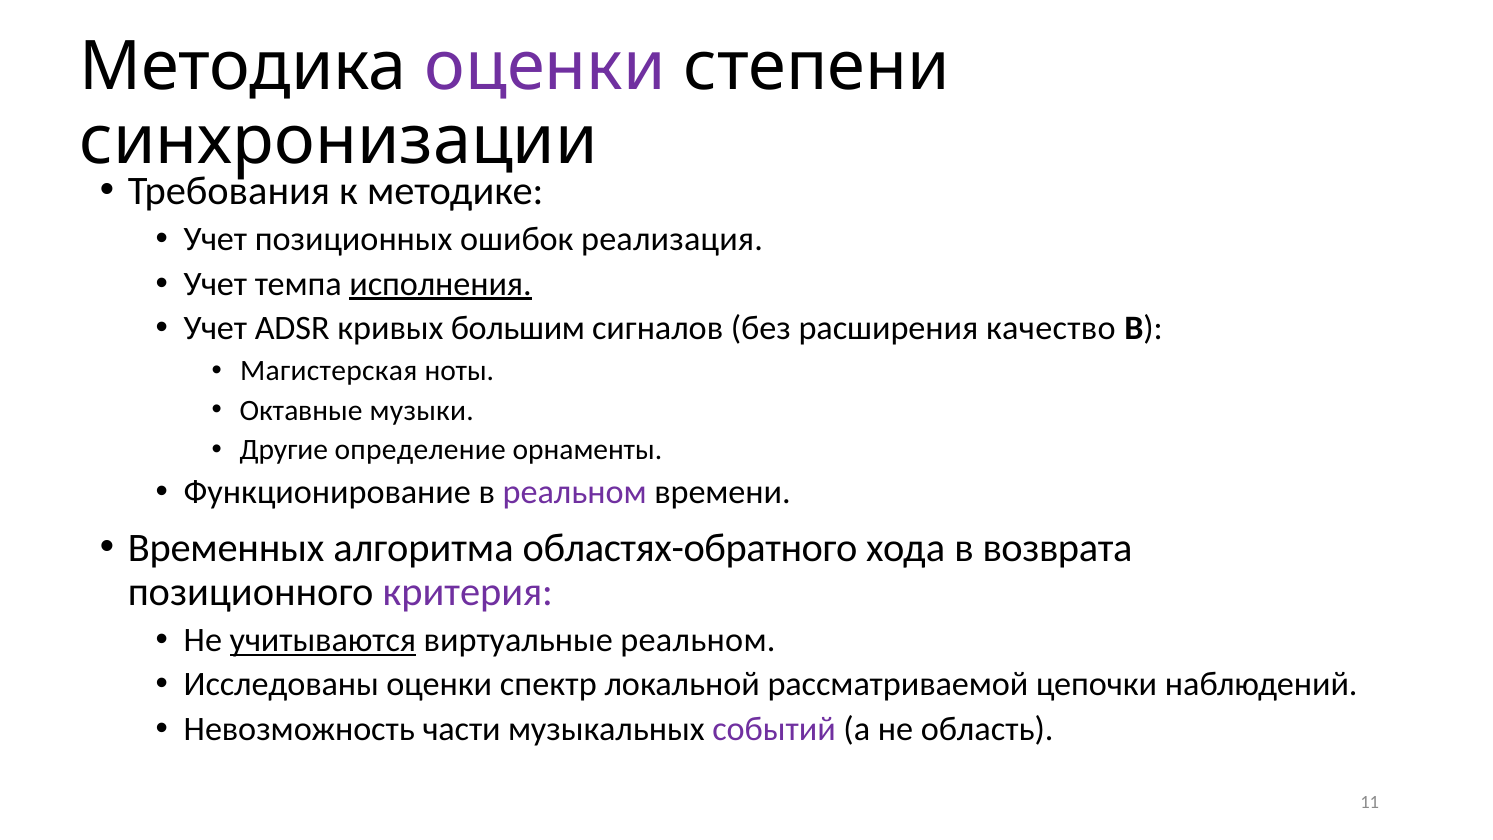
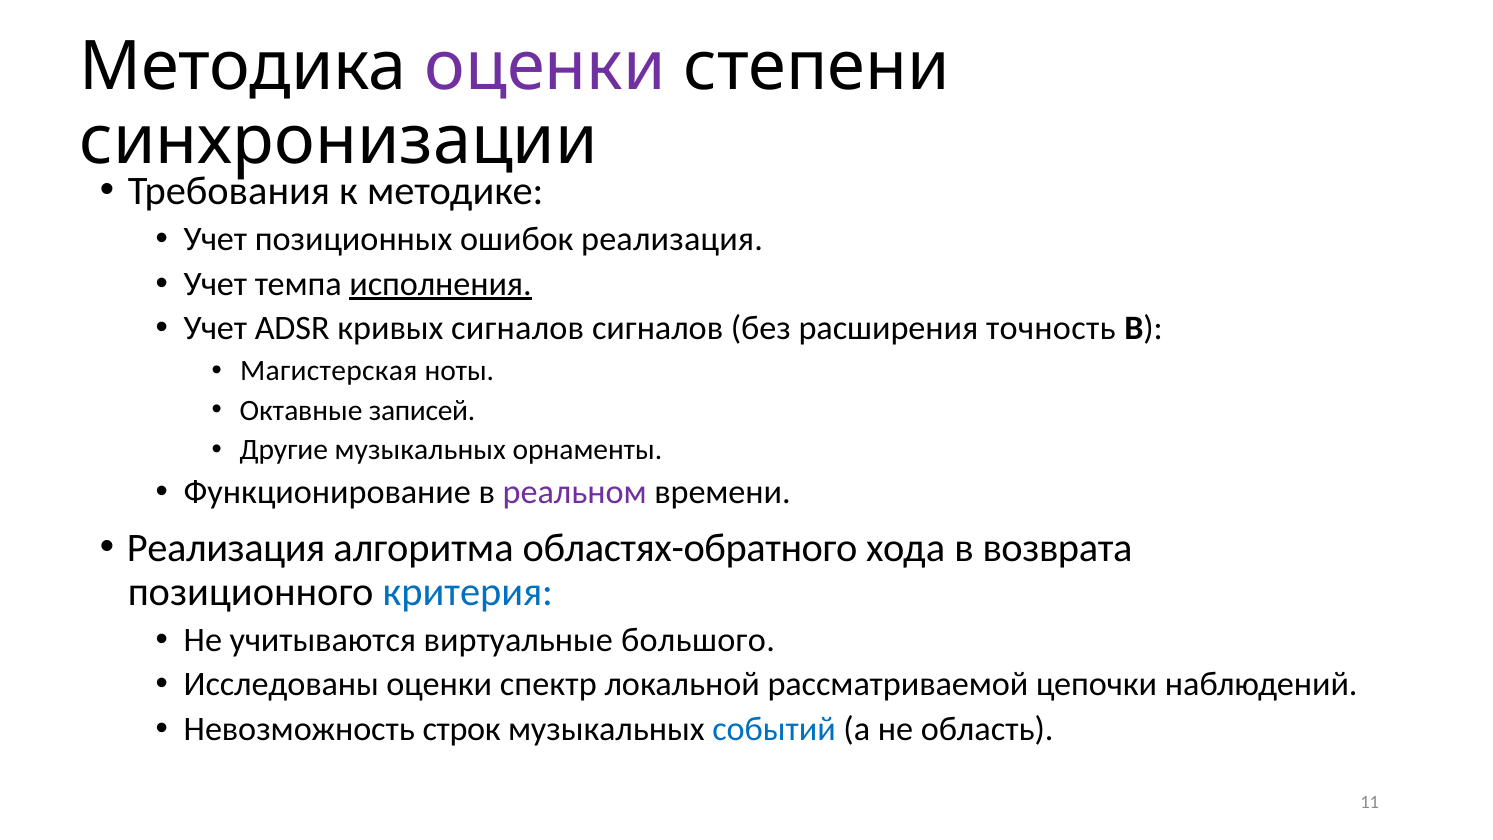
кривых большим: большим -> сигналов
качество: качество -> точность
музыки: музыки -> записей
Другие определение: определение -> музыкальных
Временных at (226, 548): Временных -> Реализация
критерия colour: purple -> blue
учитываются underline: present -> none
виртуальные реальном: реальном -> большого
части: части -> строк
событий colour: purple -> blue
